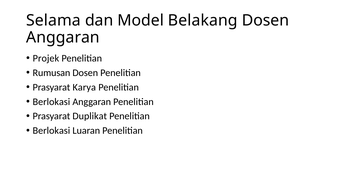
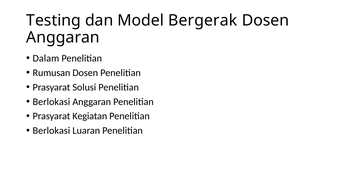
Selama: Selama -> Testing
Belakang: Belakang -> Bergerak
Projek: Projek -> Dalam
Karya: Karya -> Solusi
Duplikat: Duplikat -> Kegiatan
